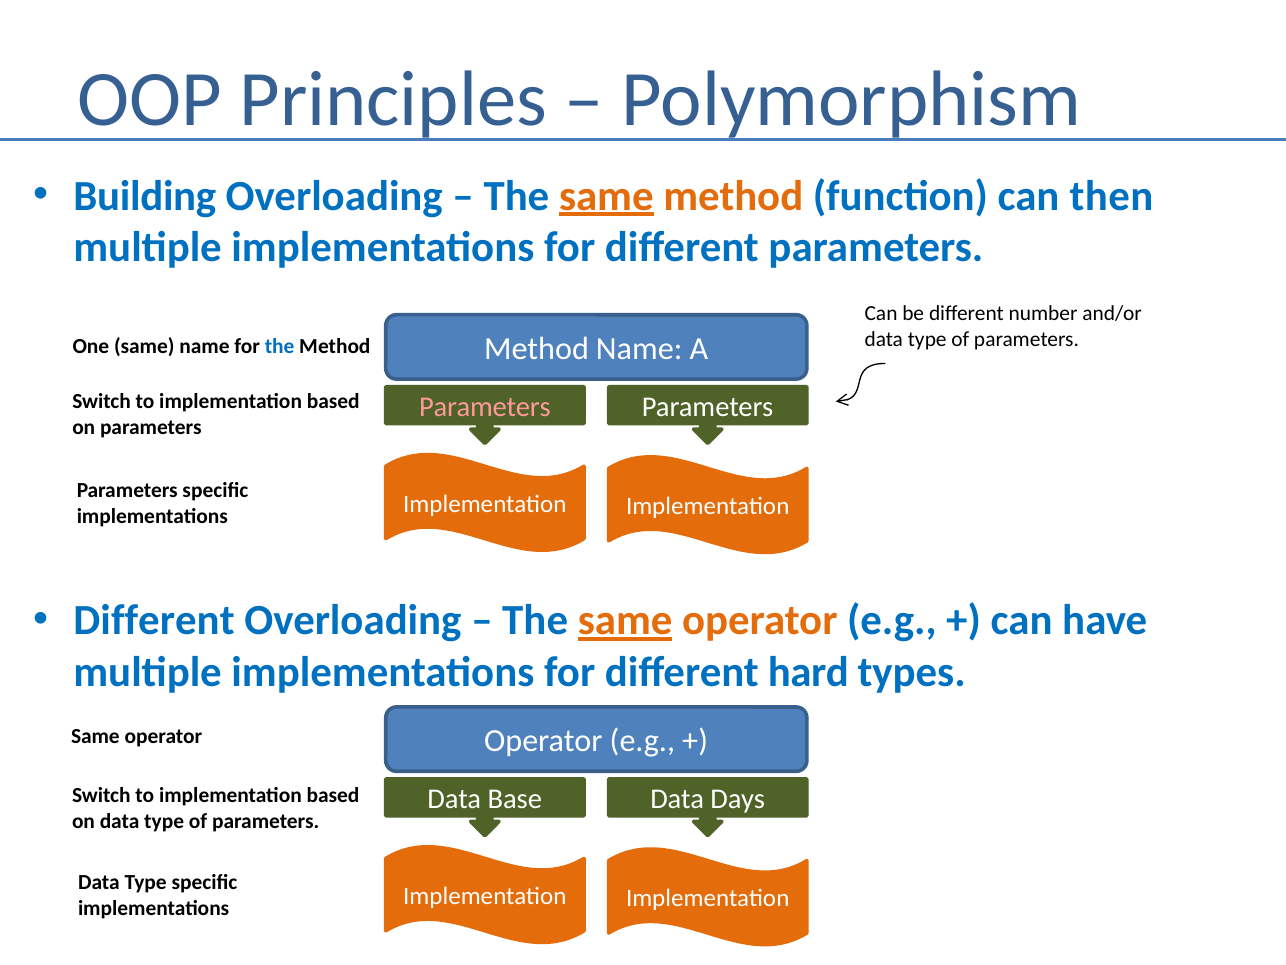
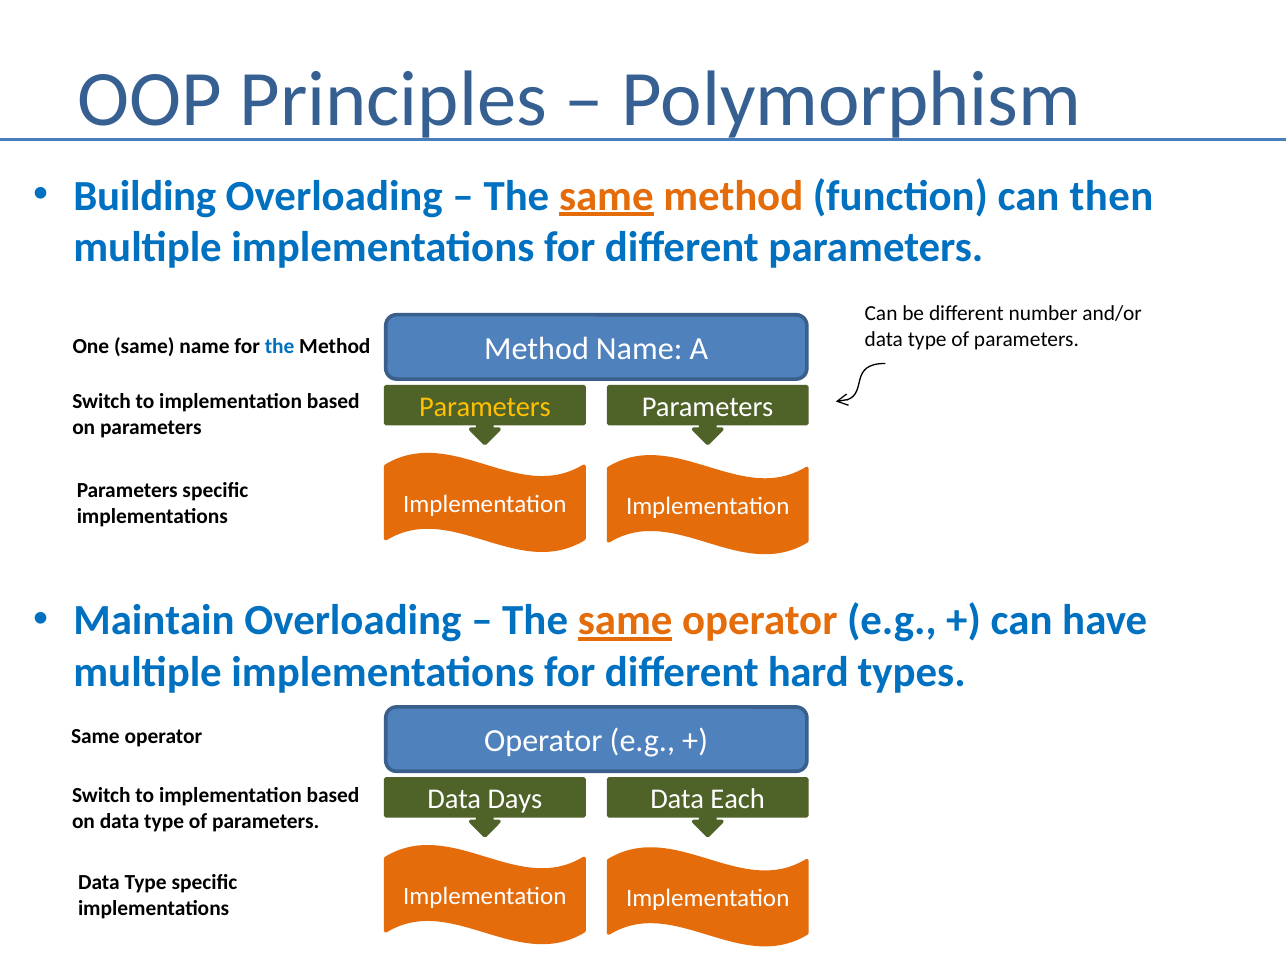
Parameters at (485, 407) colour: pink -> yellow
Different at (154, 620): Different -> Maintain
Base: Base -> Days
Days: Days -> Each
